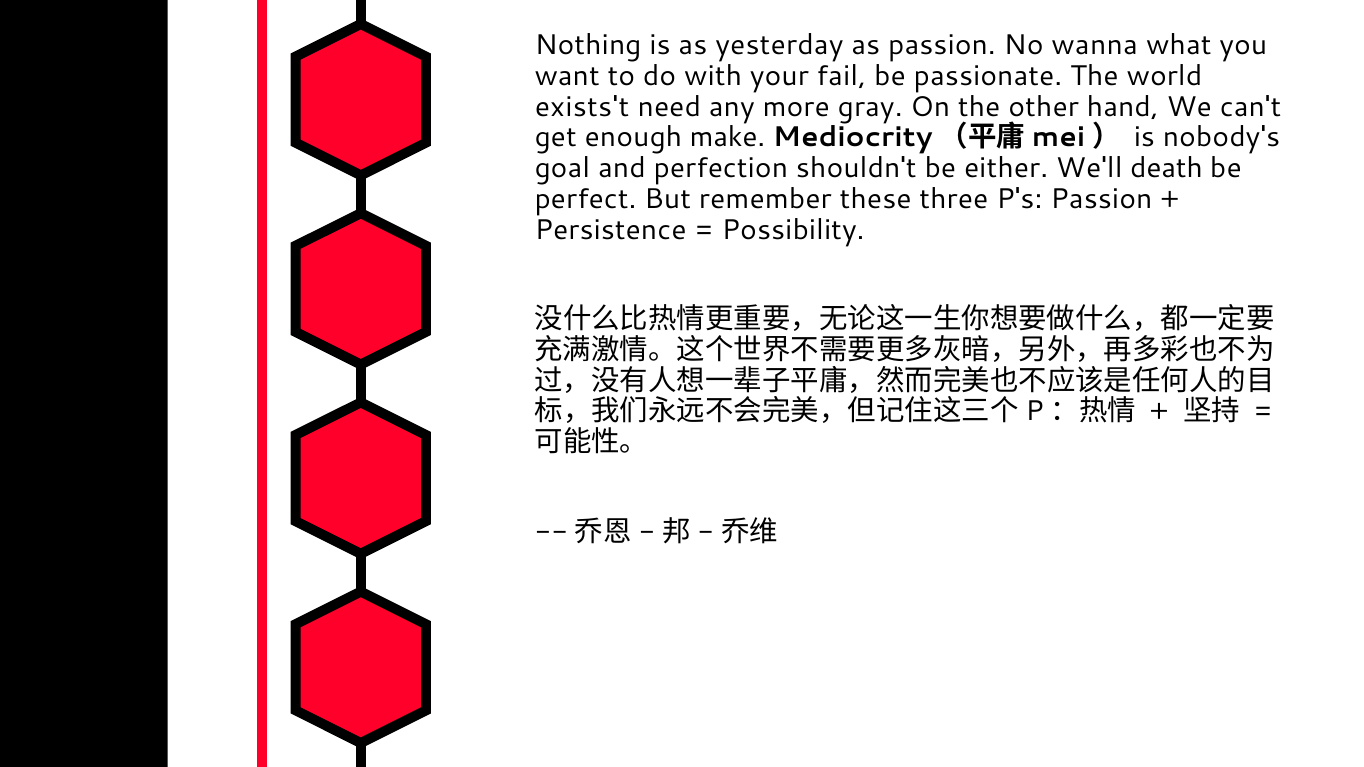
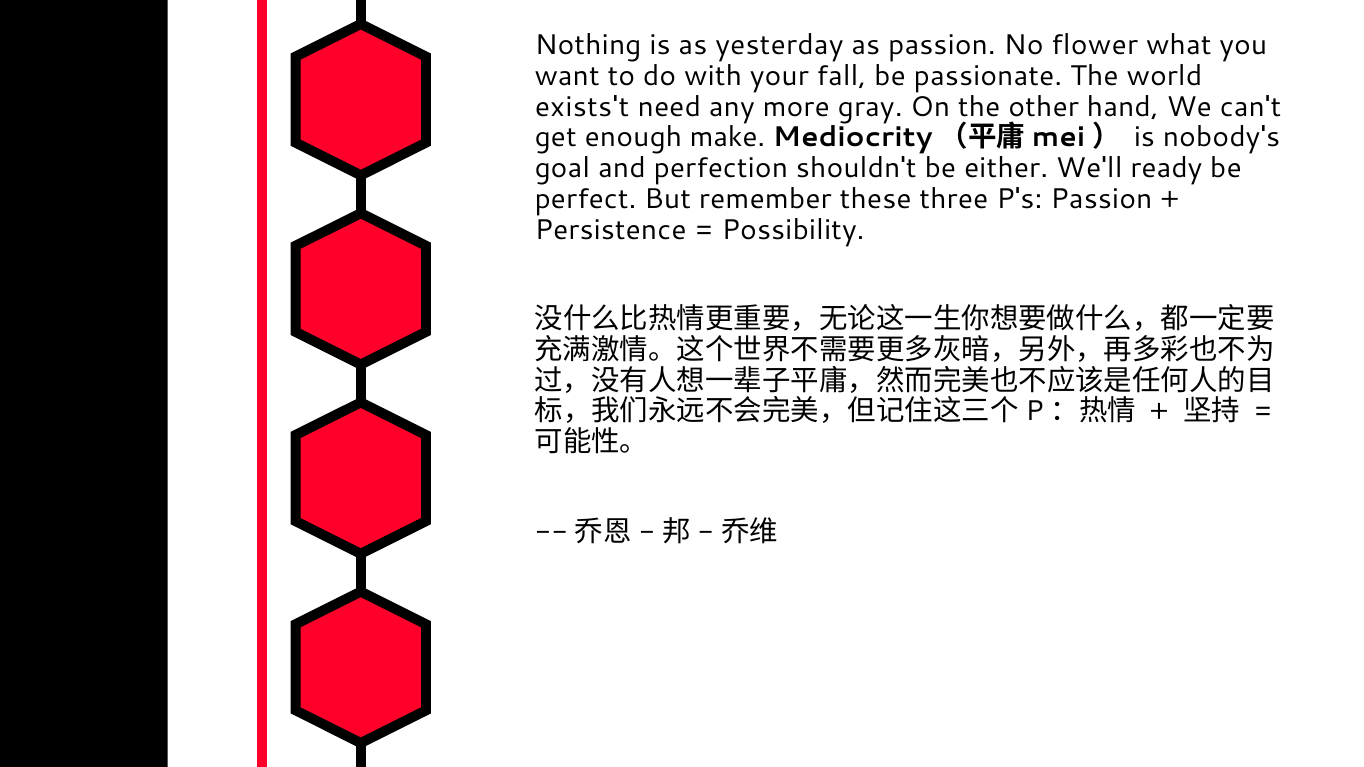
wanna: wanna -> flower
fail: fail -> fall
death: death -> ready
